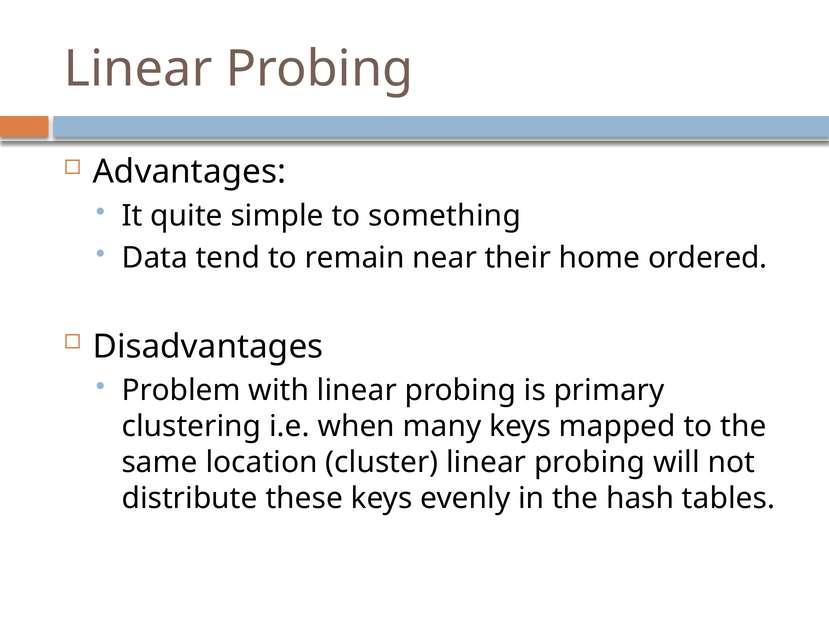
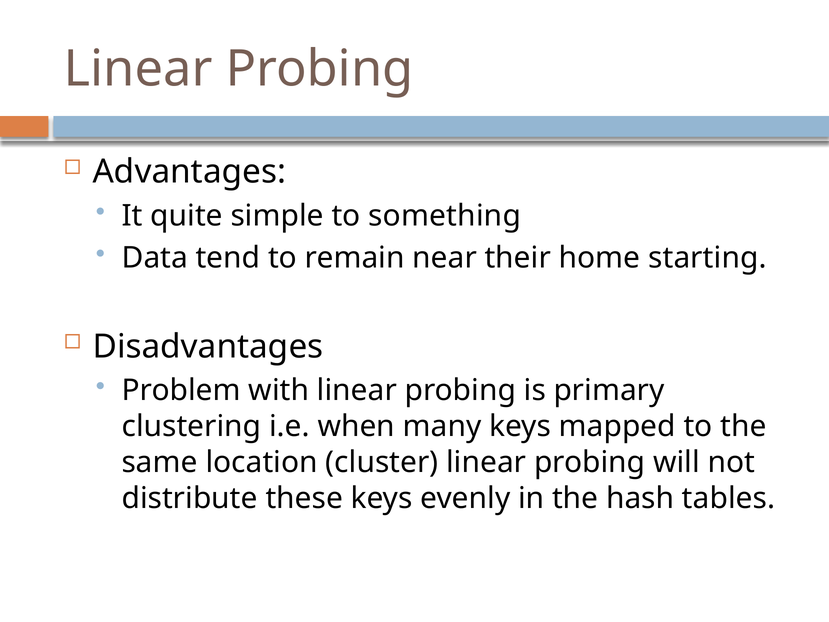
ordered: ordered -> starting
